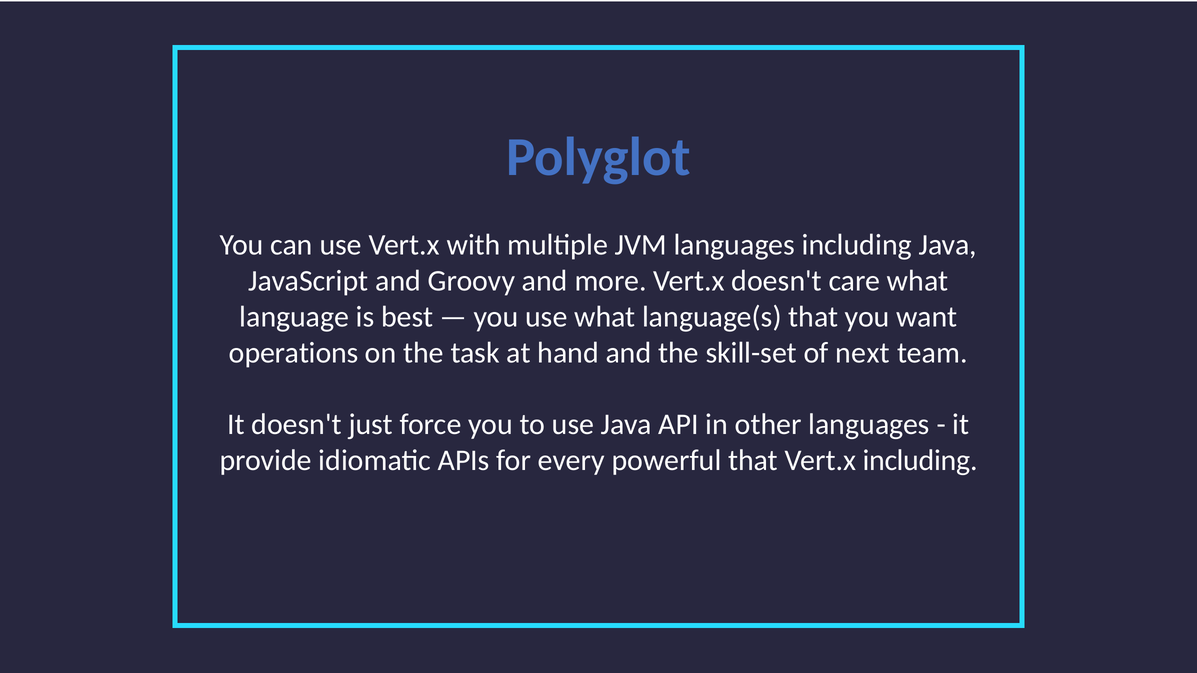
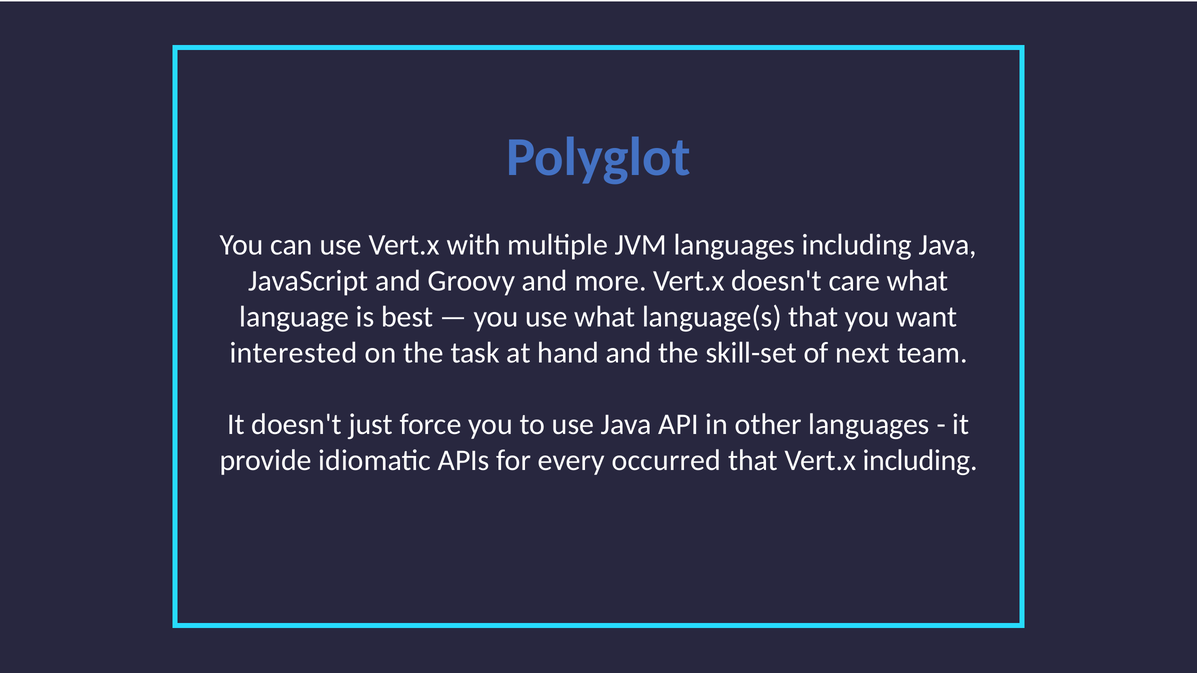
operations: operations -> interested
powerful: powerful -> occurred
